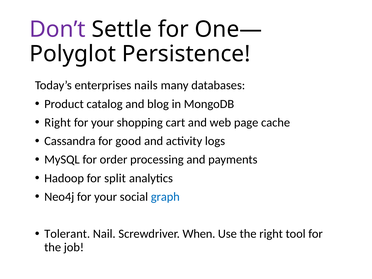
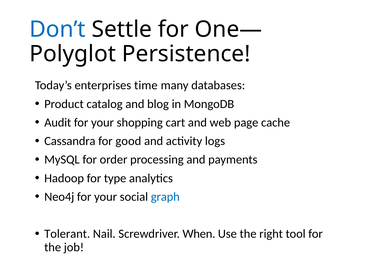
Don’t colour: purple -> blue
nails: nails -> time
Right at (58, 123): Right -> Audit
split: split -> type
